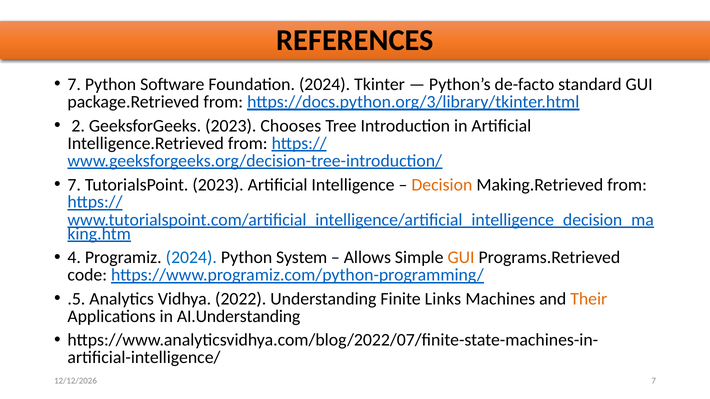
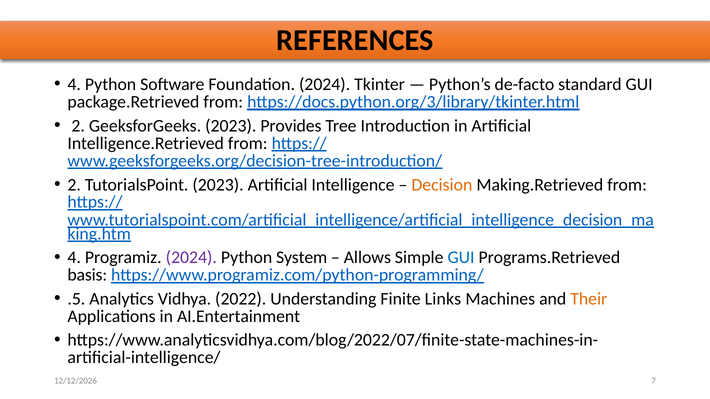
7 at (74, 84): 7 -> 4
Chooses: Chooses -> Provides
7 at (74, 185): 7 -> 2
2024 at (191, 258) colour: blue -> purple
GUI at (461, 258) colour: orange -> blue
code: code -> basis
AI.Understanding: AI.Understanding -> AI.Entertainment
